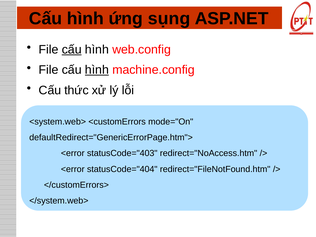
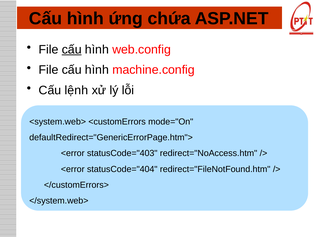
sụng: sụng -> chứa
hình at (97, 70) underline: present -> none
thức: thức -> lệnh
